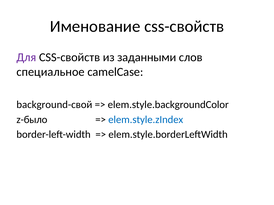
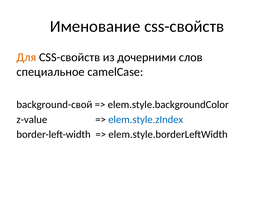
Для colour: purple -> orange
заданными: заданными -> дочерними
z-было: z-было -> z-value
